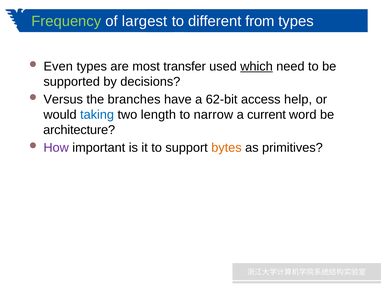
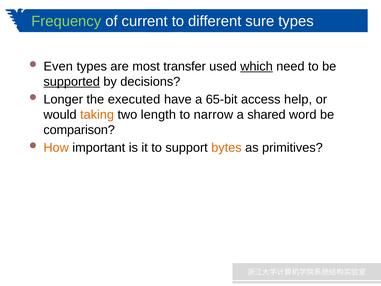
largest: largest -> current
from: from -> sure
supported underline: none -> present
Versus: Versus -> Longer
branches: branches -> executed
62-bit: 62-bit -> 65-bit
taking colour: blue -> orange
current: current -> shared
architecture: architecture -> comparison
How colour: purple -> orange
